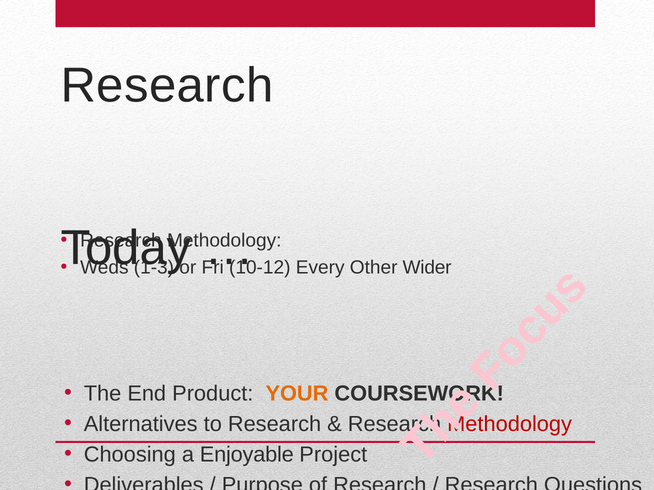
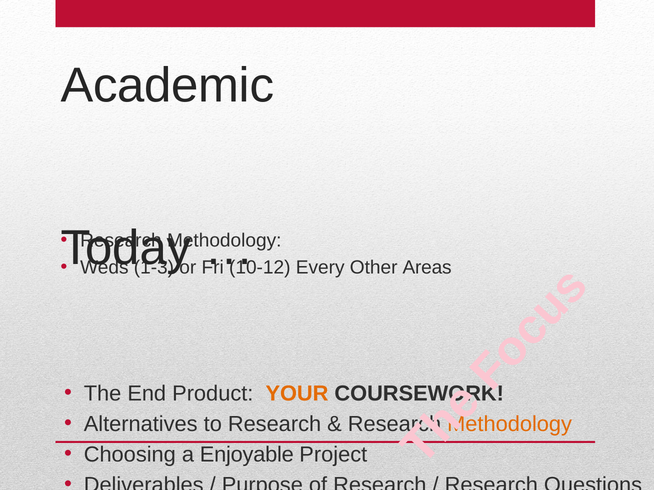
Research at (167, 85): Research -> Academic
Wider: Wider -> Areas
Methodology at (510, 424) colour: red -> orange
